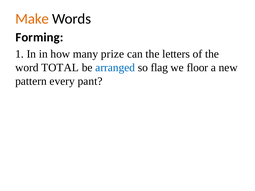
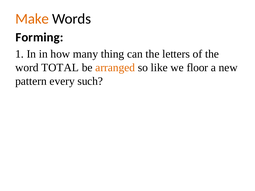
prize: prize -> thing
arranged colour: blue -> orange
flag: flag -> like
pant: pant -> such
